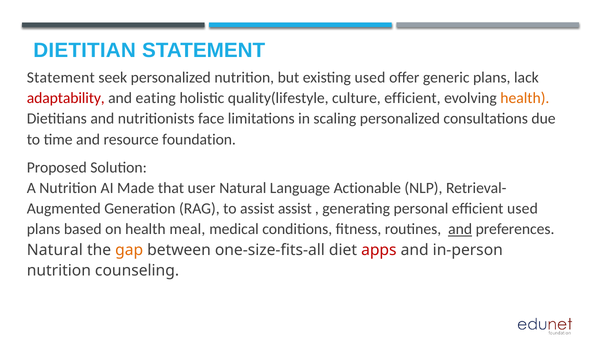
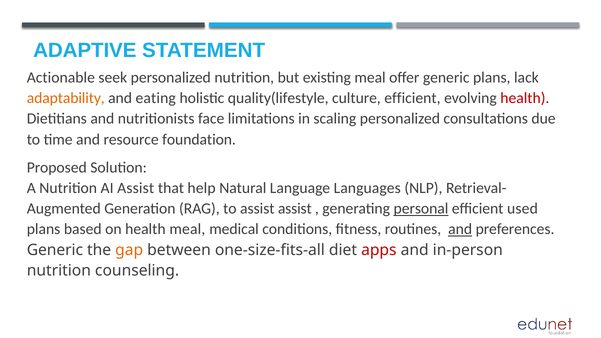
DIETITIAN: DIETITIAN -> ADAPTIVE
Statement at (61, 78): Statement -> Actionable
existing used: used -> meal
adaptability colour: red -> orange
health at (525, 98) colour: orange -> red
AI Made: Made -> Assist
user: user -> help
Actionable: Actionable -> Languages
personal underline: none -> present
Natural at (55, 250): Natural -> Generic
